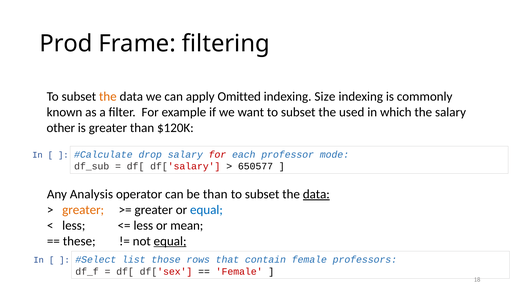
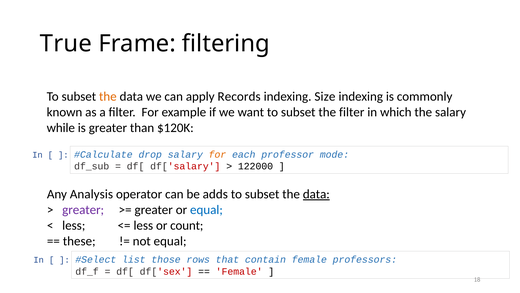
Prod: Prod -> True
Omitted: Omitted -> Records
the used: used -> filter
other: other -> while
for at (217, 154) colour: red -> orange
650577: 650577 -> 122000
be than: than -> adds
greater at (83, 209) colour: orange -> purple
mean: mean -> count
equal at (170, 241) underline: present -> none
